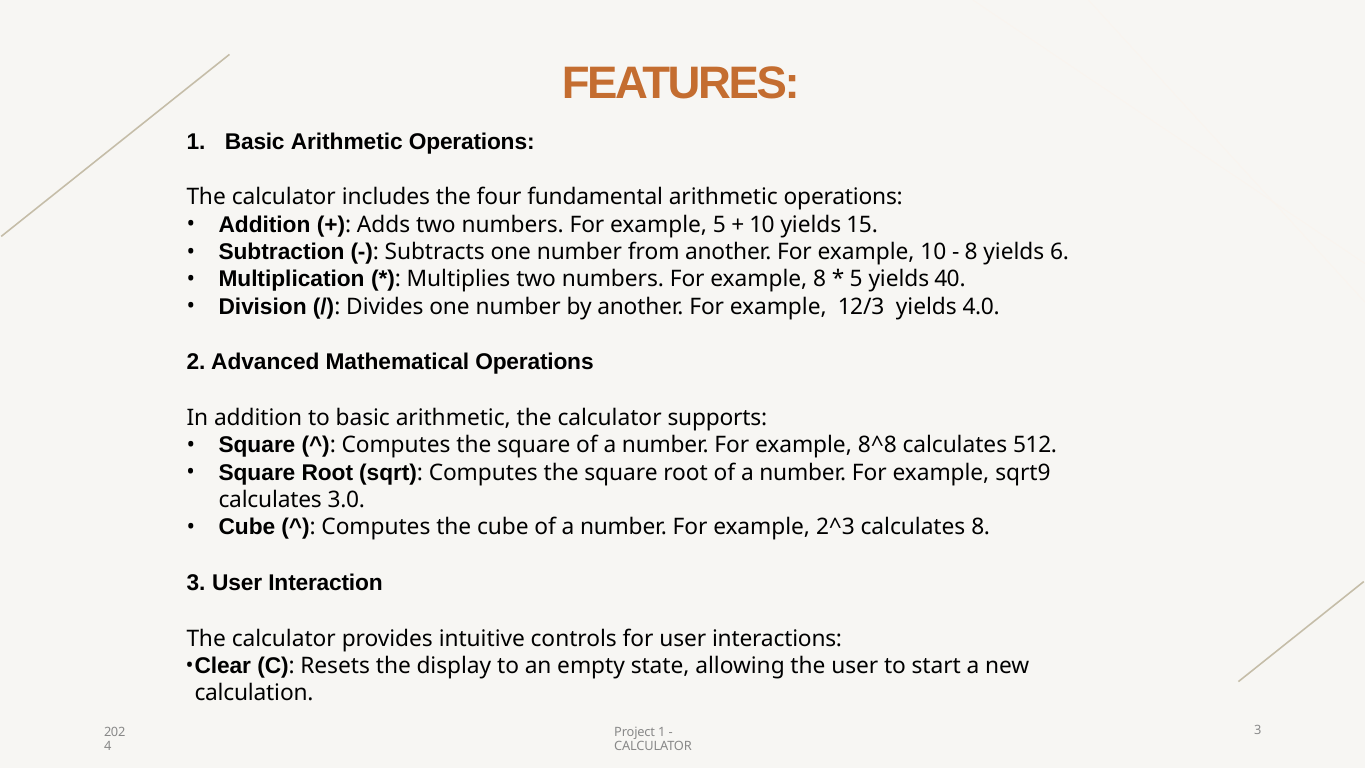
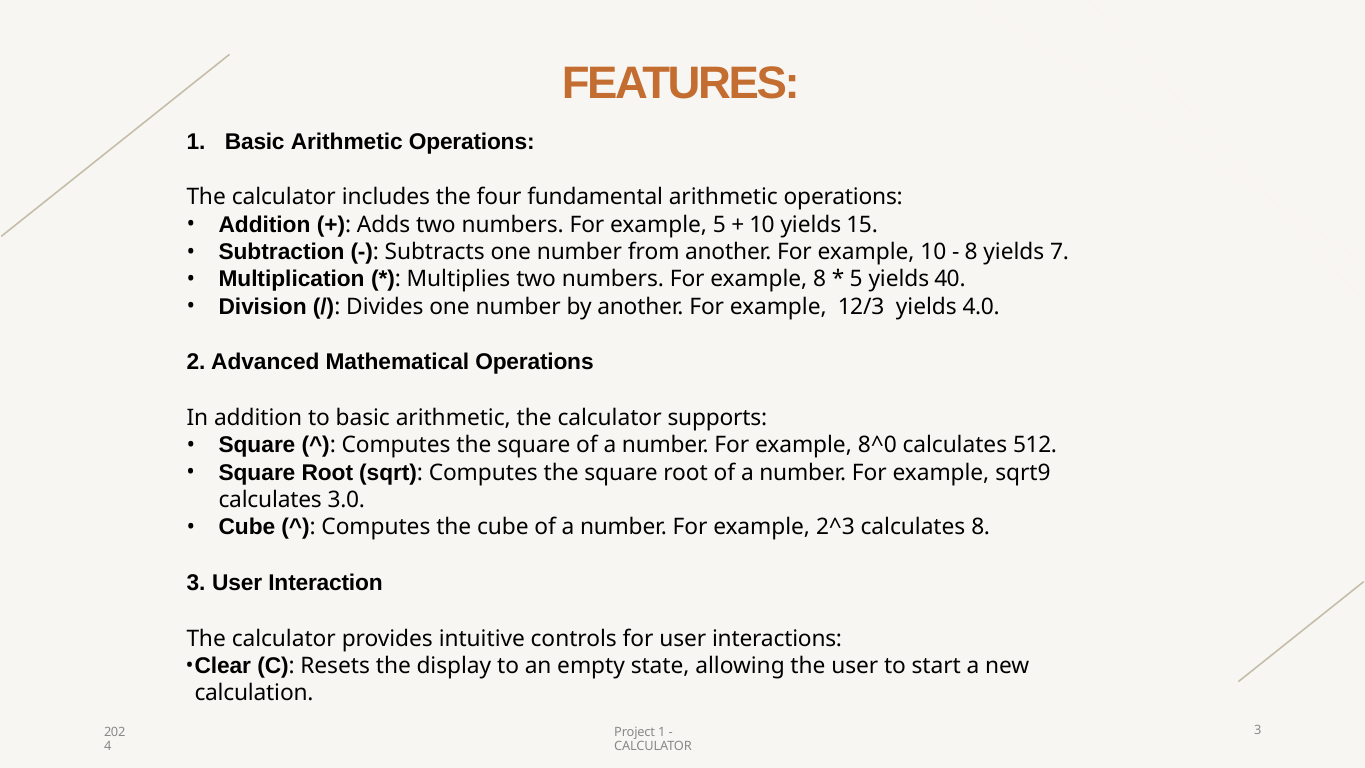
6: 6 -> 7
8^8: 8^8 -> 8^0
